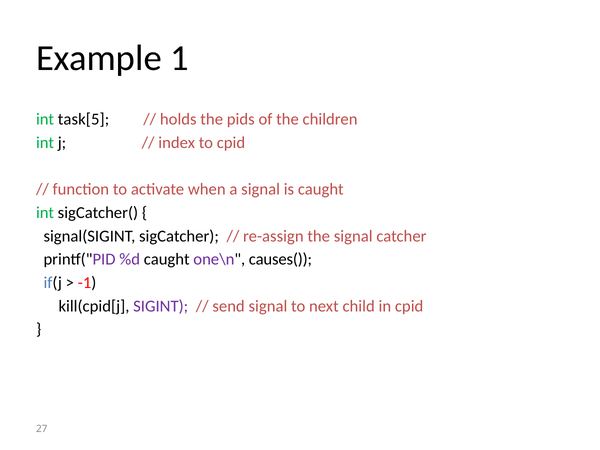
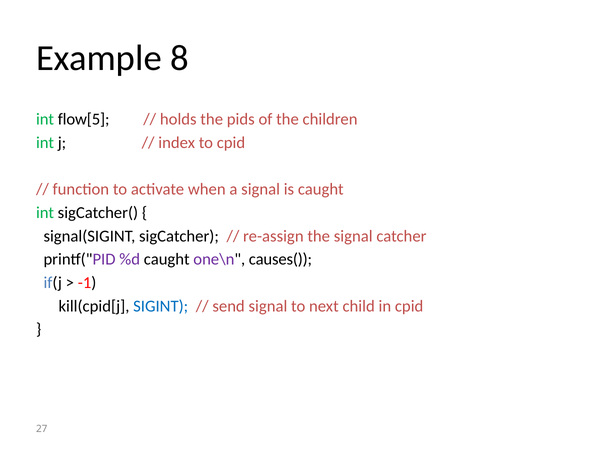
1: 1 -> 8
task[5: task[5 -> flow[5
SIGINT colour: purple -> blue
